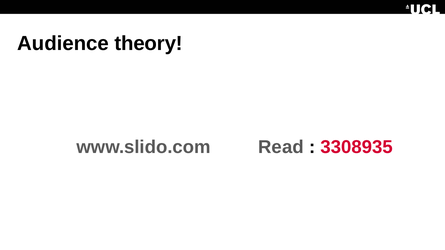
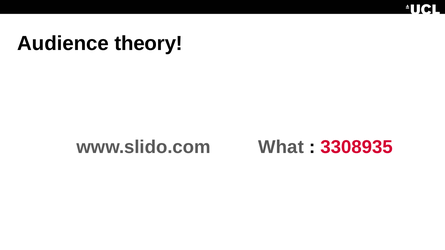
Read: Read -> What
